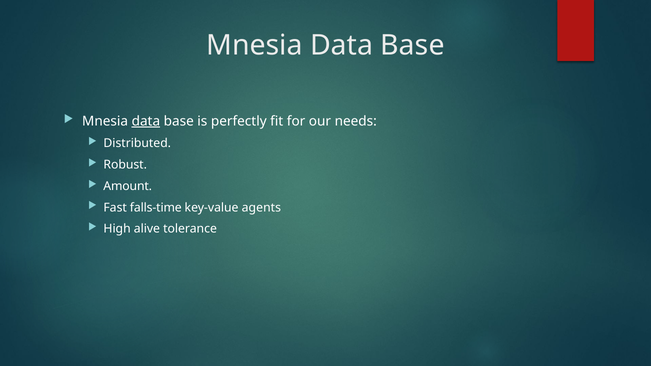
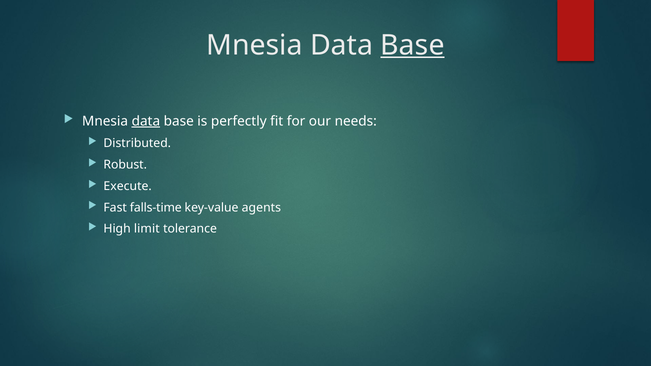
Base at (413, 45) underline: none -> present
Amount: Amount -> Execute
alive: alive -> limit
